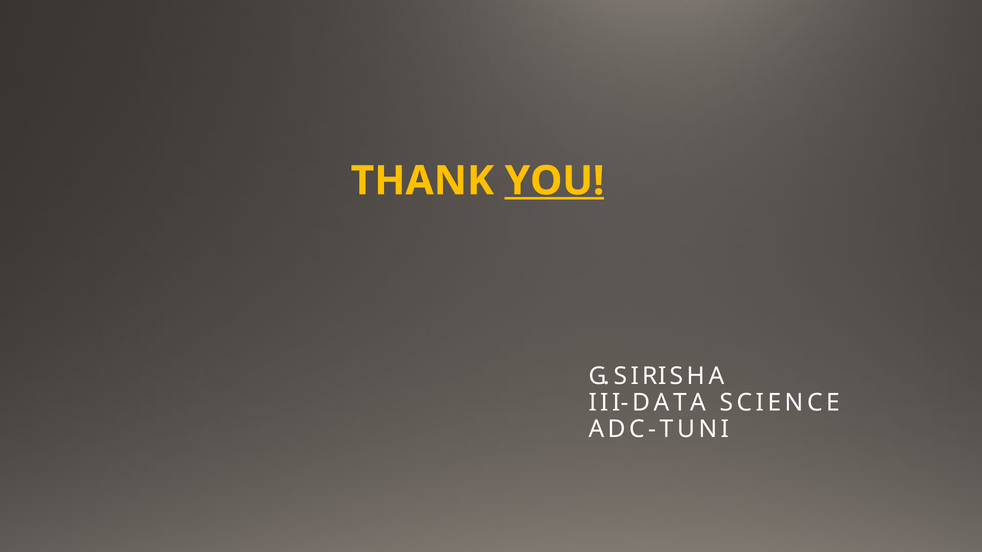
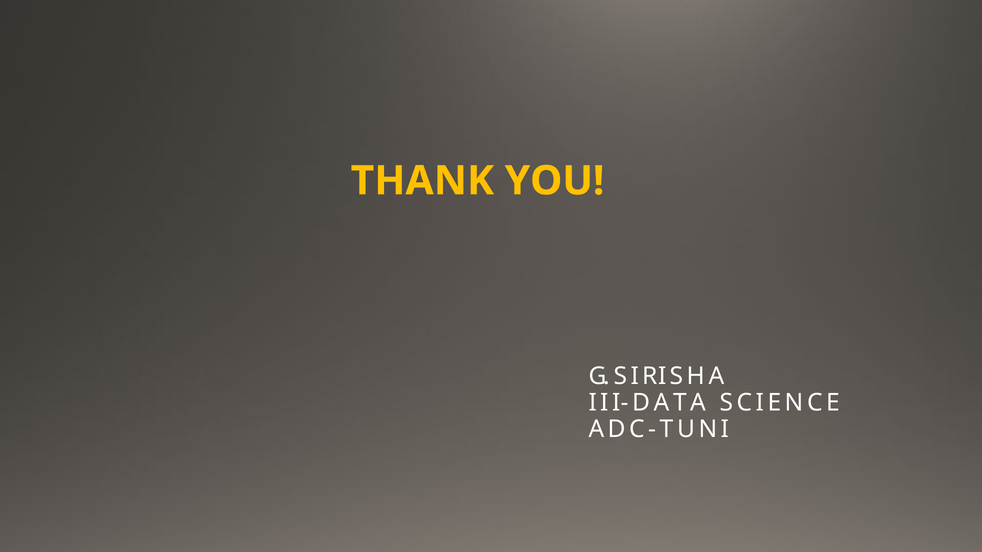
YOU underline: present -> none
